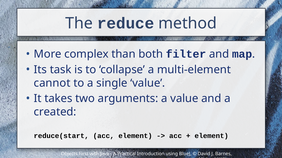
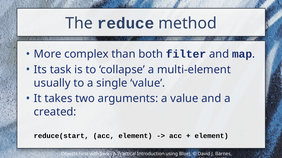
cannot: cannot -> usually
